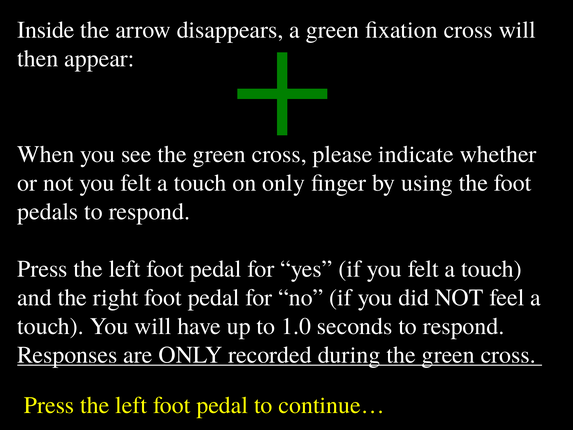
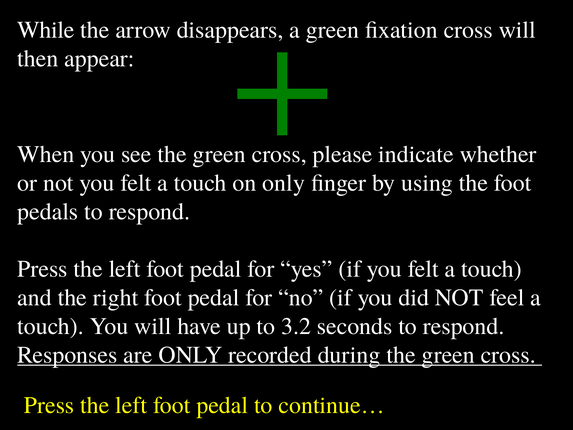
Inside: Inside -> While
1.0: 1.0 -> 3.2
